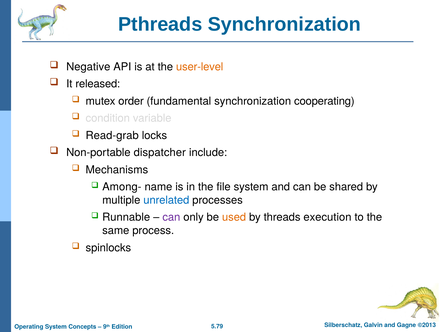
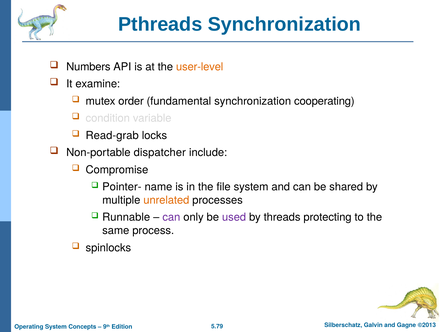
Negative: Negative -> Numbers
released: released -> examine
Mechanisms: Mechanisms -> Compromise
Among-: Among- -> Pointer-
unrelated colour: blue -> orange
used colour: orange -> purple
execution: execution -> protecting
